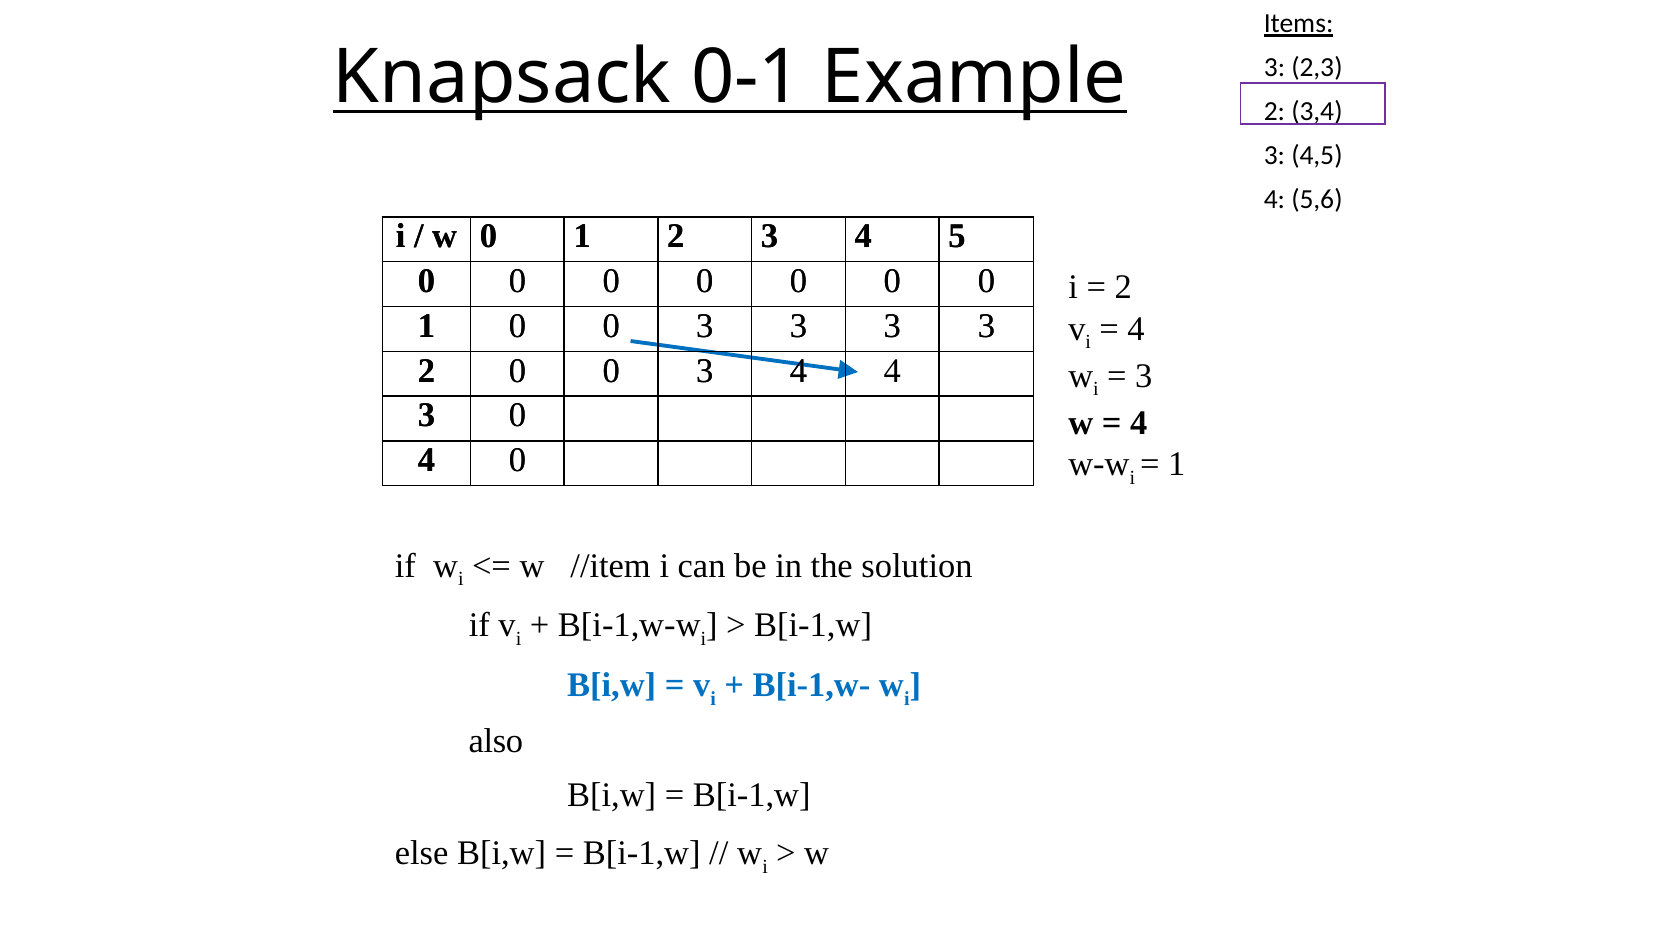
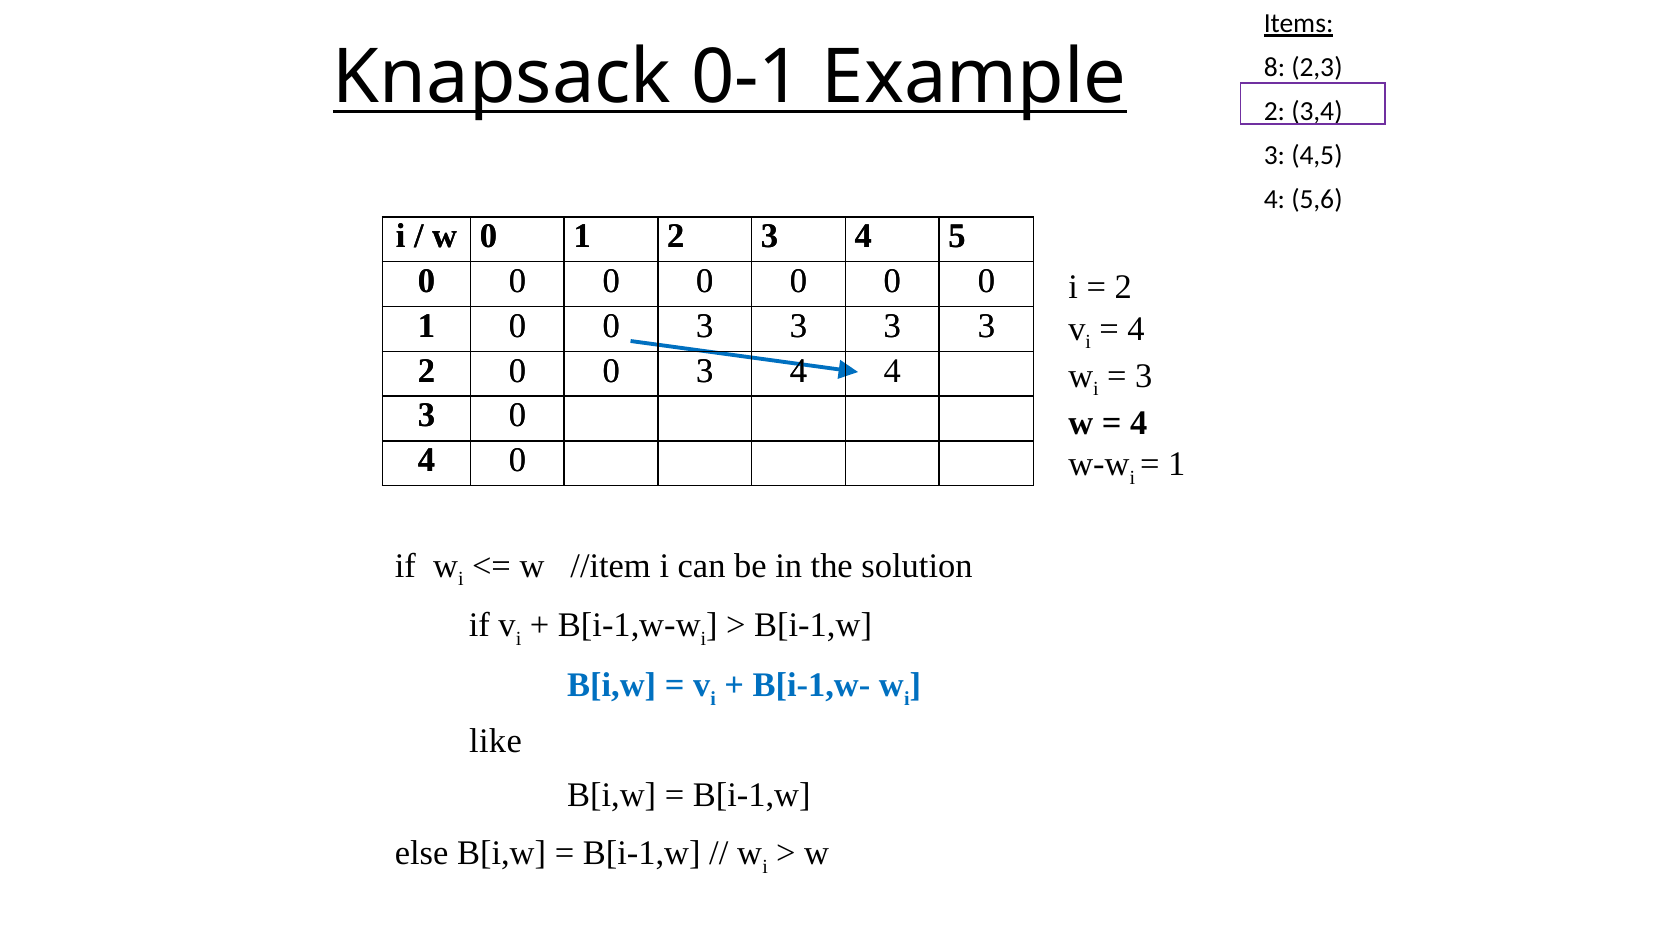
3 at (1275, 67): 3 -> 8
also: also -> like
